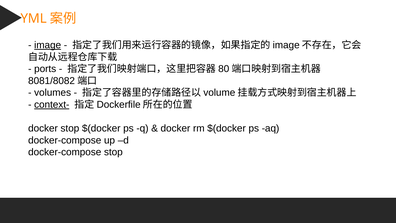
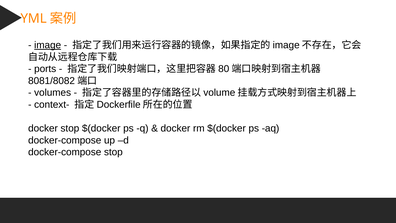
context- underline: present -> none
